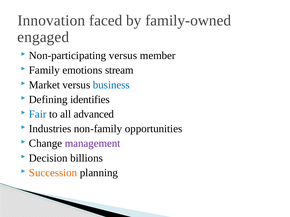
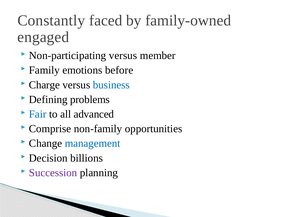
Innovation: Innovation -> Constantly
stream: stream -> before
Market: Market -> Charge
identifies: identifies -> problems
Industries: Industries -> Comprise
management colour: purple -> blue
Succession colour: orange -> purple
